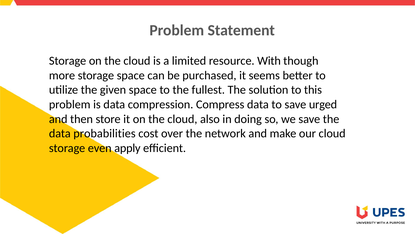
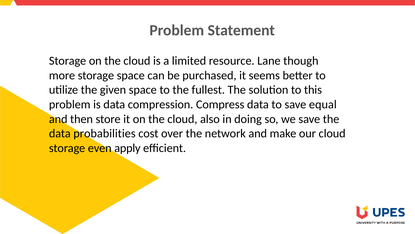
With: With -> Lane
urged: urged -> equal
